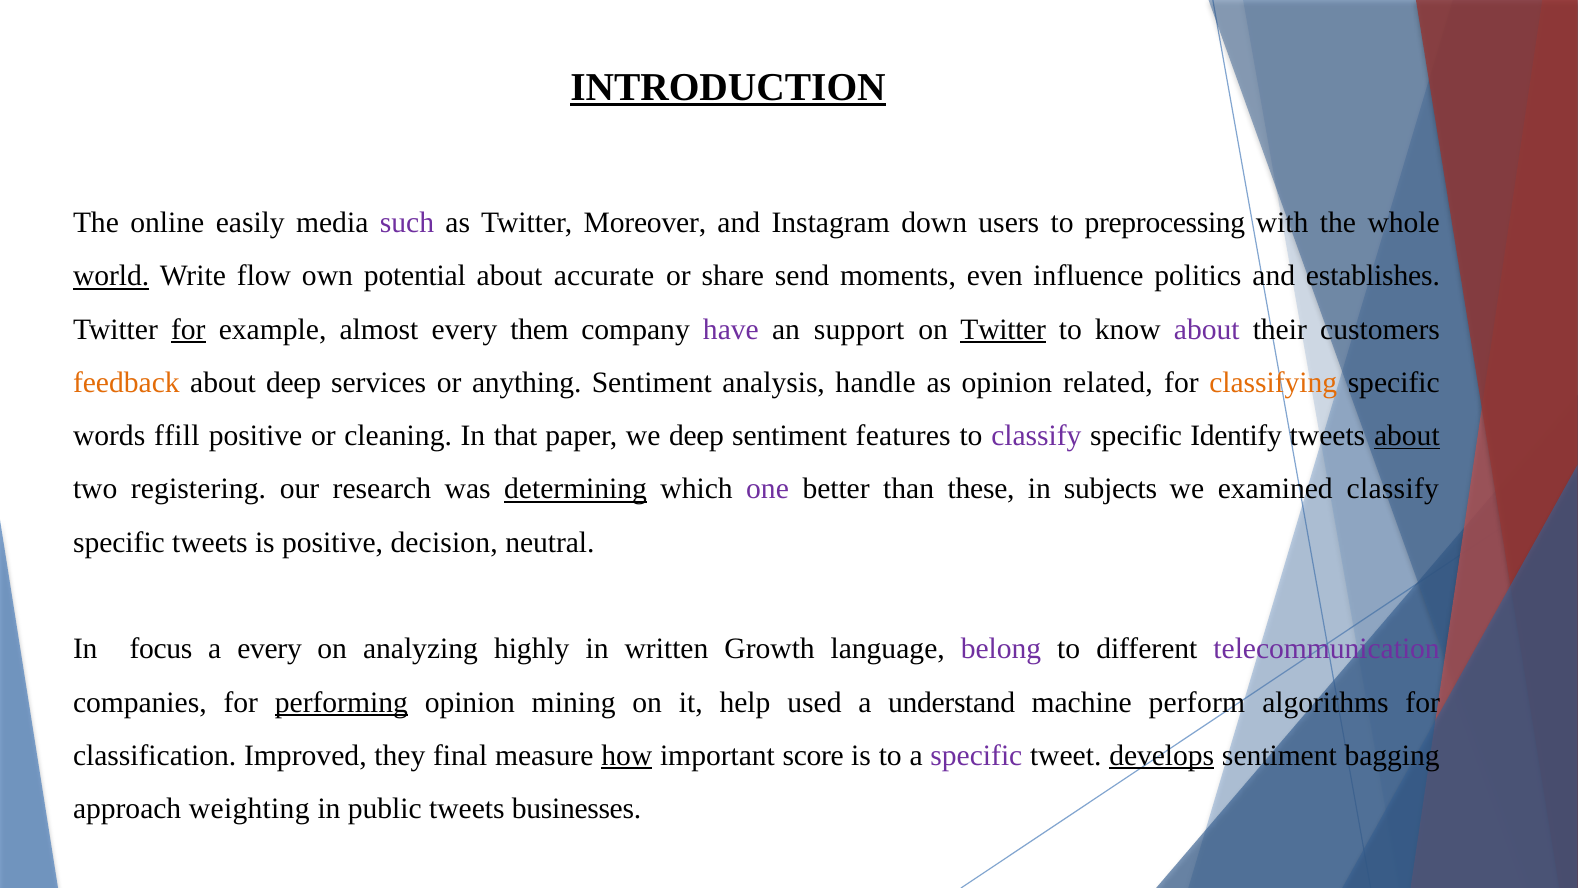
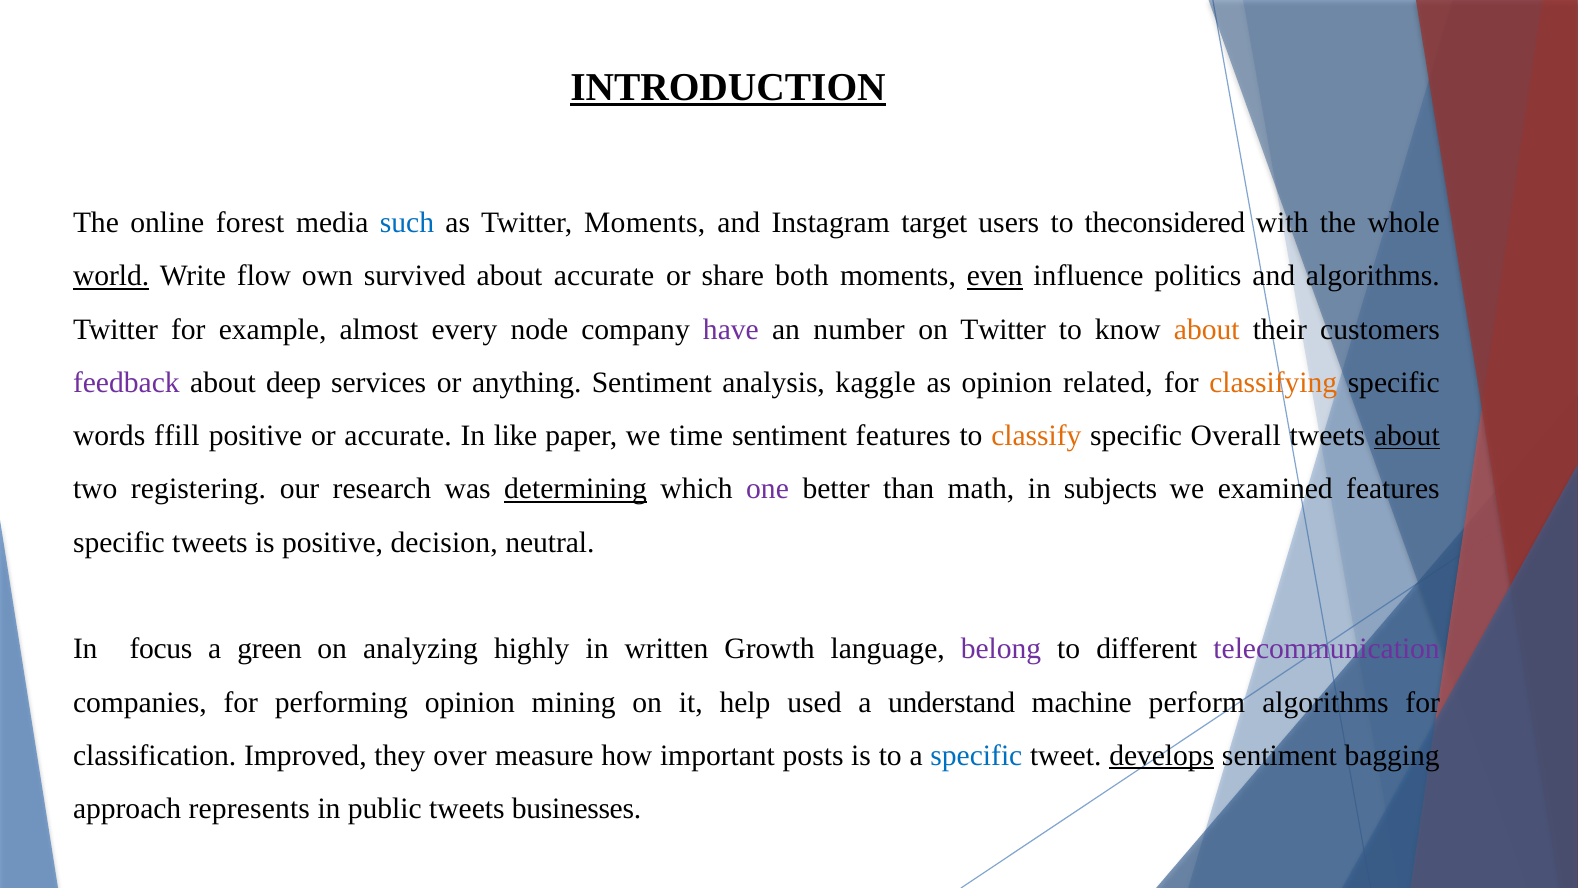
easily: easily -> forest
such colour: purple -> blue
Twitter Moreover: Moreover -> Moments
down: down -> target
preprocessing: preprocessing -> theconsidered
potential: potential -> survived
send: send -> both
even underline: none -> present
and establishes: establishes -> algorithms
for at (188, 329) underline: present -> none
them: them -> node
support: support -> number
Twitter at (1003, 329) underline: present -> none
about at (1207, 329) colour: purple -> orange
feedback colour: orange -> purple
handle: handle -> kaggle
or cleaning: cleaning -> accurate
that: that -> like
we deep: deep -> time
classify at (1036, 436) colour: purple -> orange
Identify: Identify -> Overall
these: these -> math
examined classify: classify -> features
a every: every -> green
performing underline: present -> none
final: final -> over
how underline: present -> none
score: score -> posts
specific at (976, 755) colour: purple -> blue
weighting: weighting -> represents
